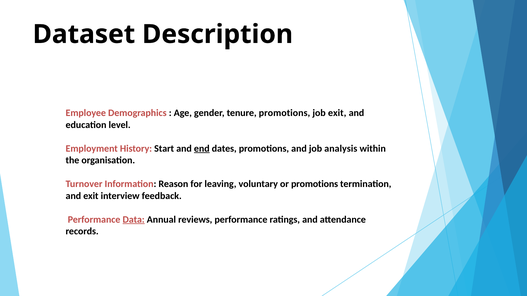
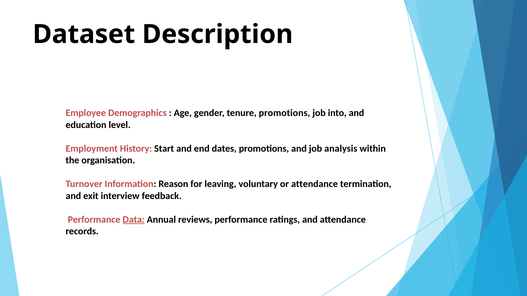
job exit: exit -> into
end underline: present -> none
or promotions: promotions -> attendance
